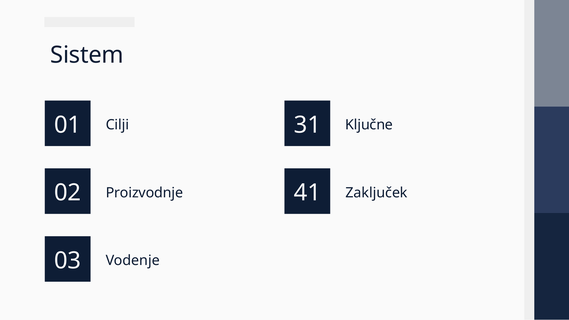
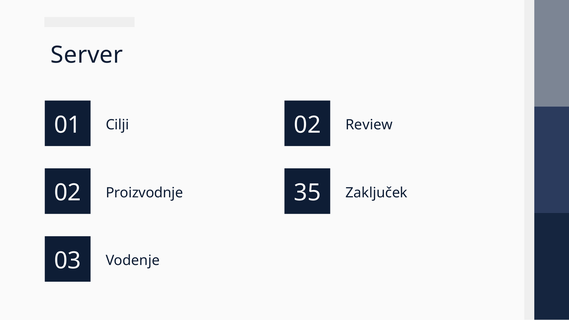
Sistem: Sistem -> Server
01 31: 31 -> 02
Ključne: Ključne -> Review
41: 41 -> 35
